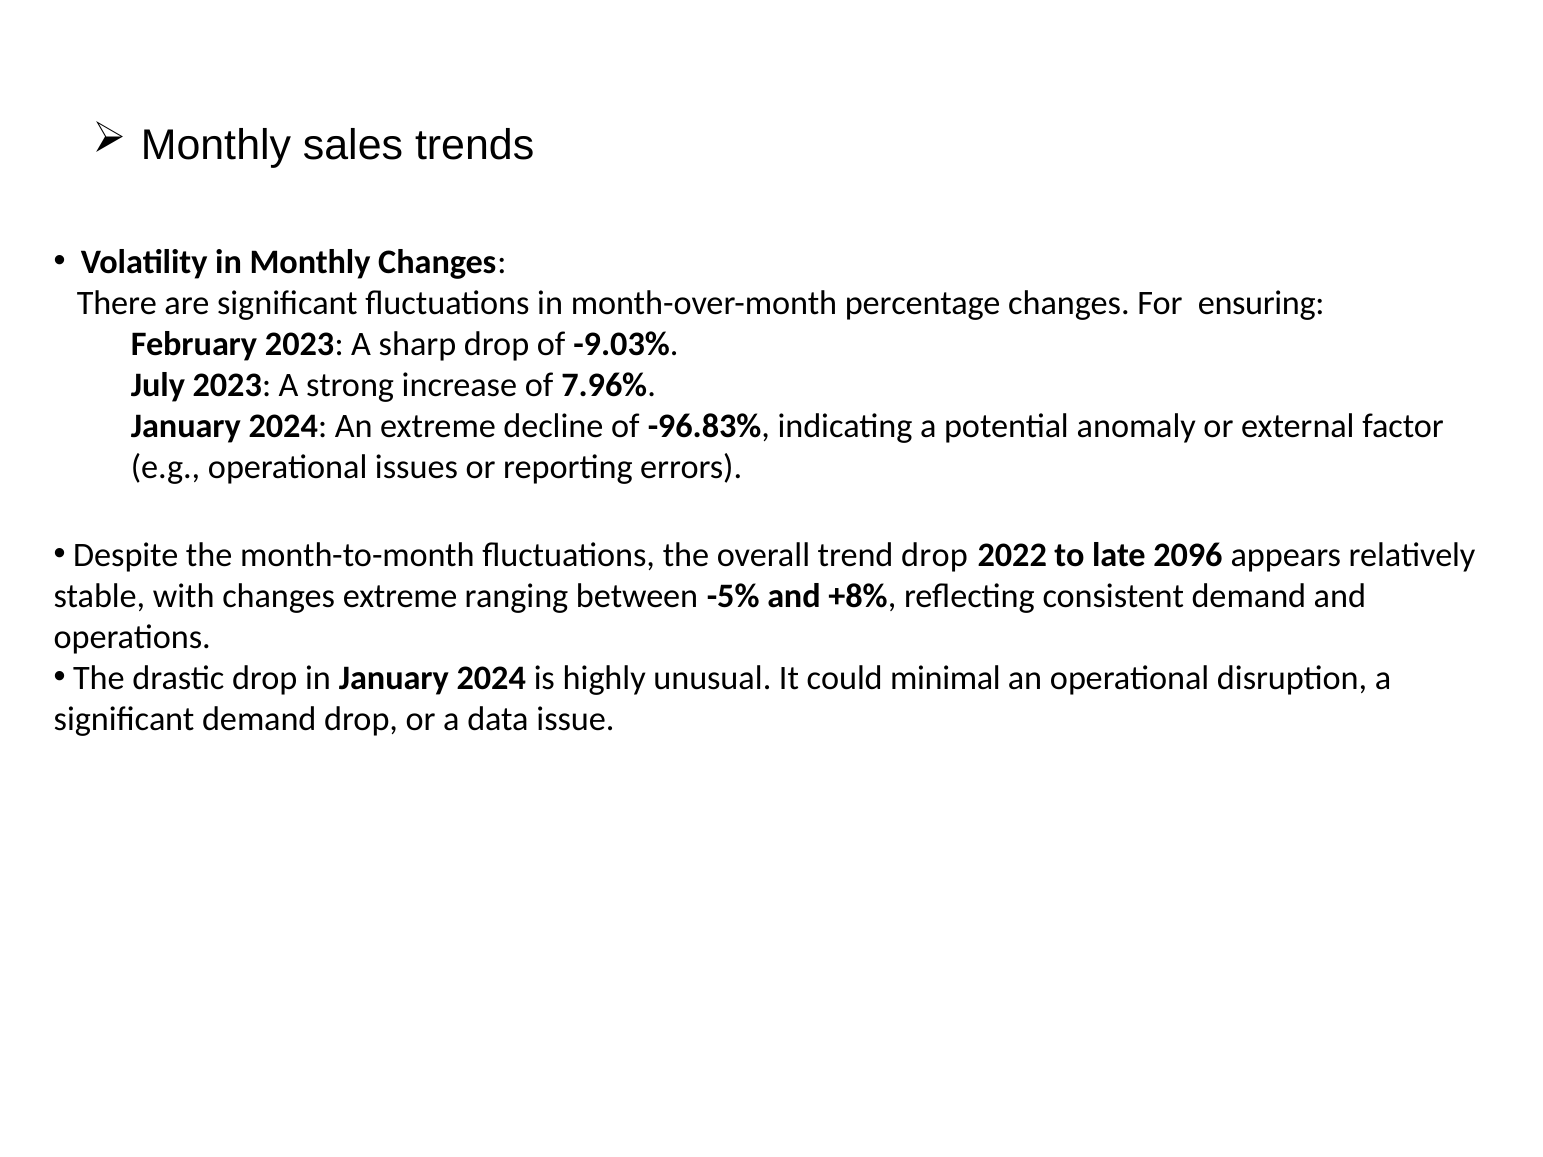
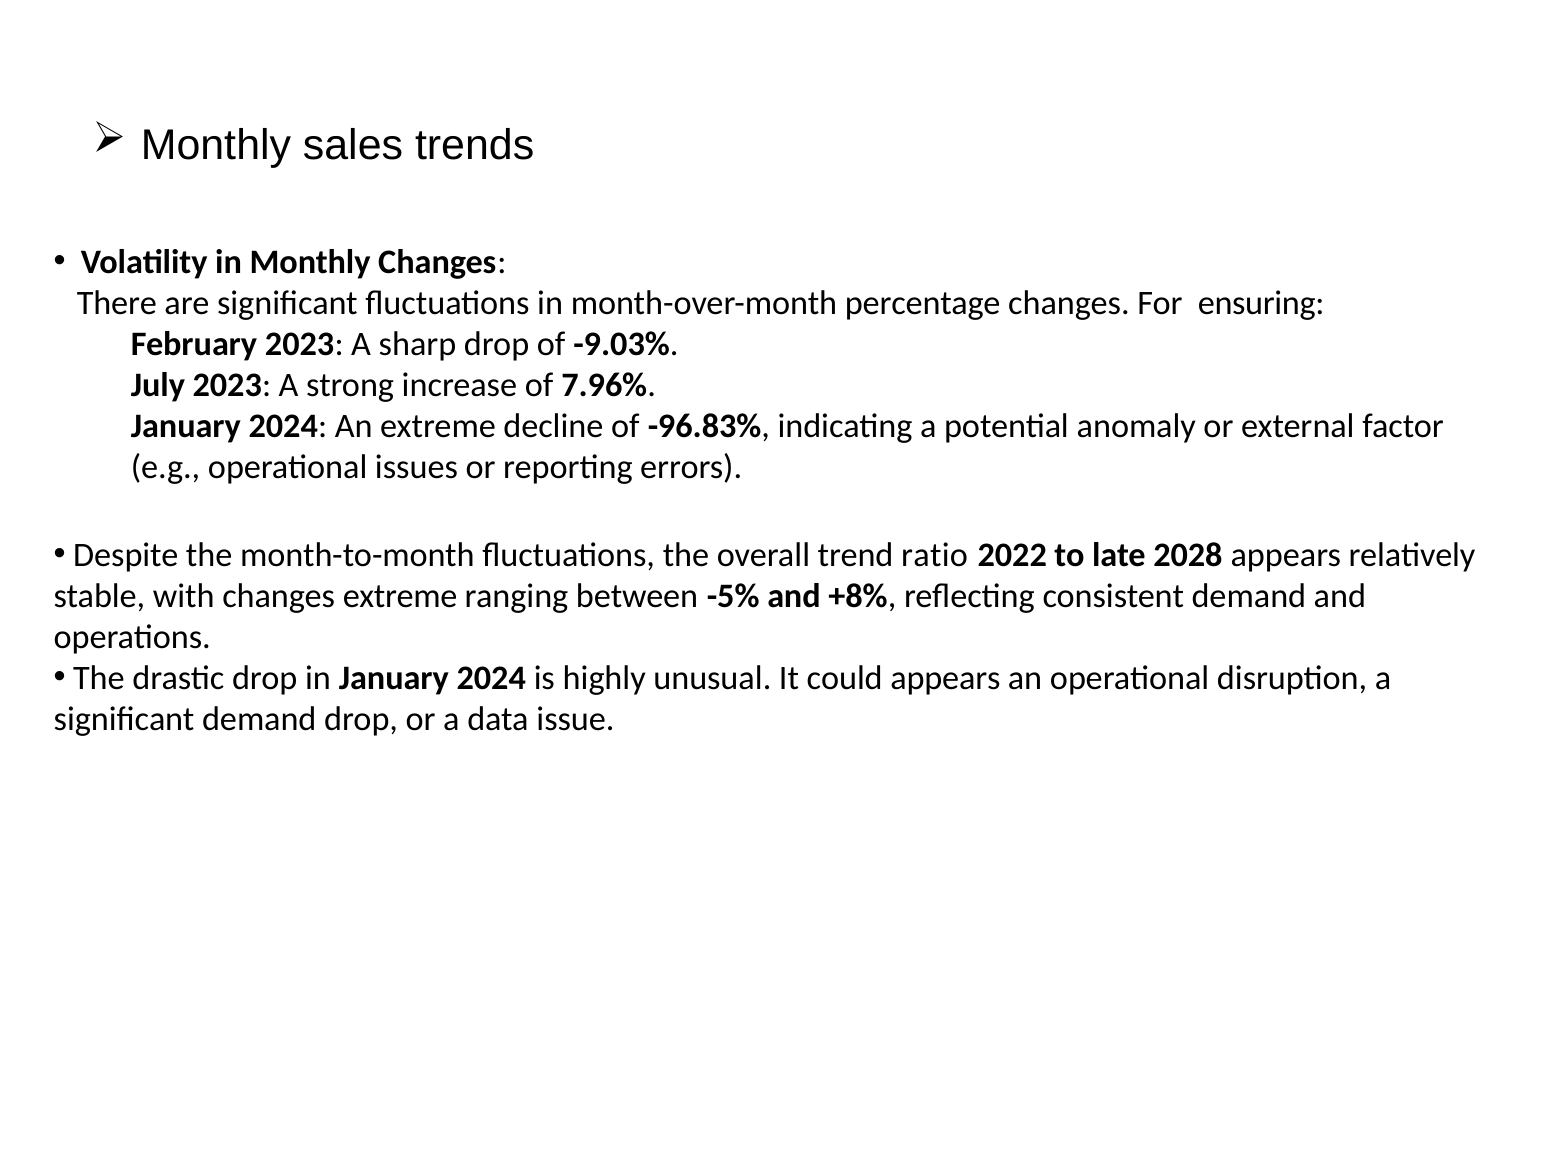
trend drop: drop -> ratio
2096: 2096 -> 2028
could minimal: minimal -> appears
